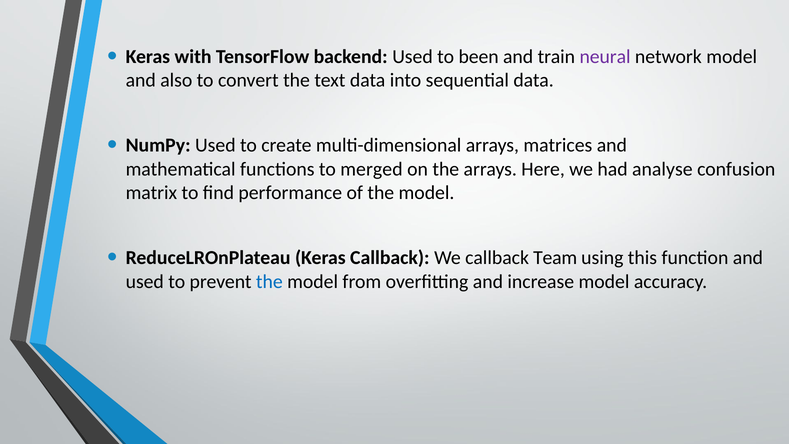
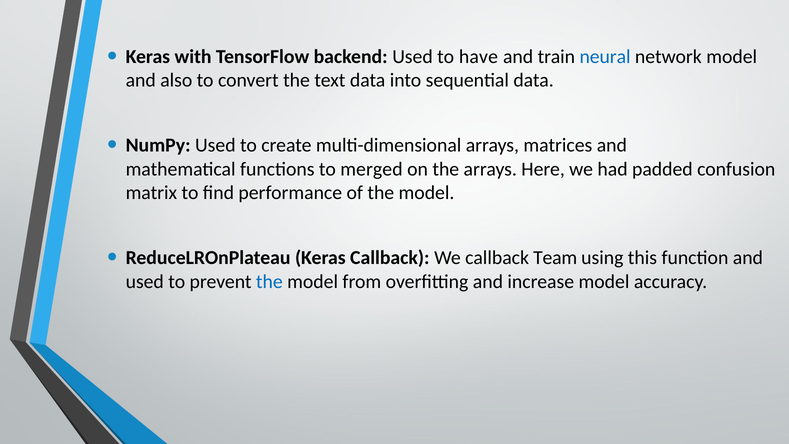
been: been -> have
neural colour: purple -> blue
analyse: analyse -> padded
